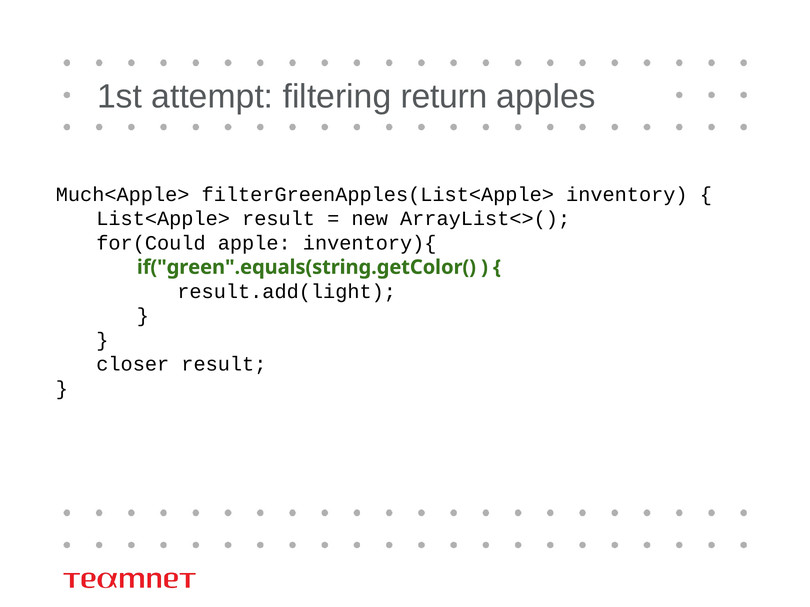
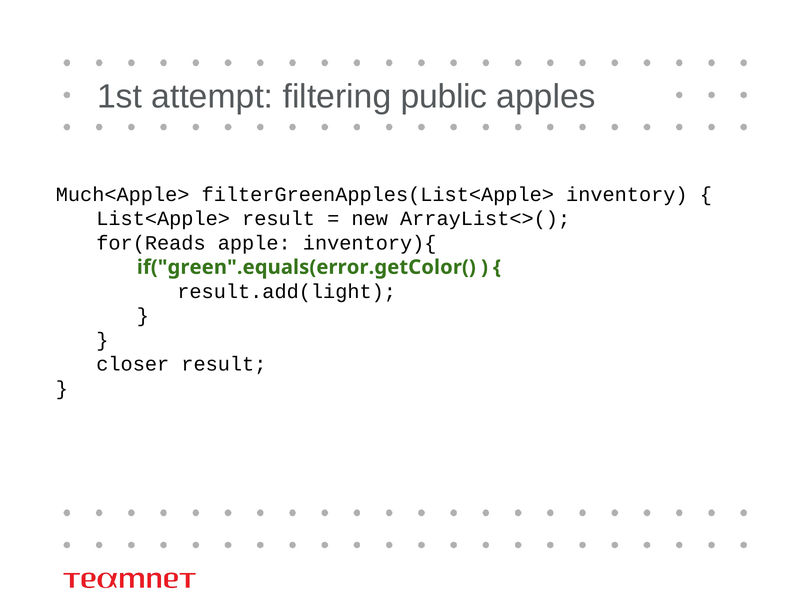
return: return -> public
for(Could: for(Could -> for(Reads
if("green".equals(string.getColor(: if("green".equals(string.getColor( -> if("green".equals(error.getColor(
